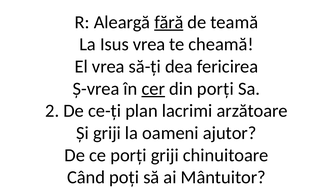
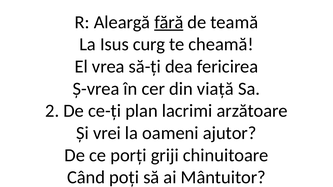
Isus vrea: vrea -> curg
cer underline: present -> none
din porți: porți -> viață
Și griji: griji -> vrei
